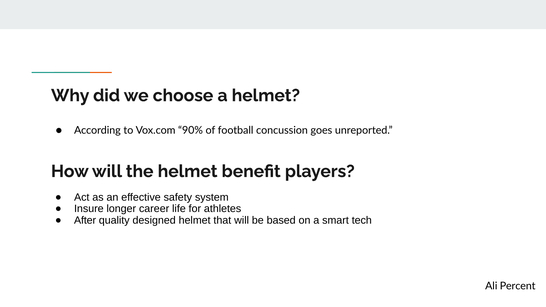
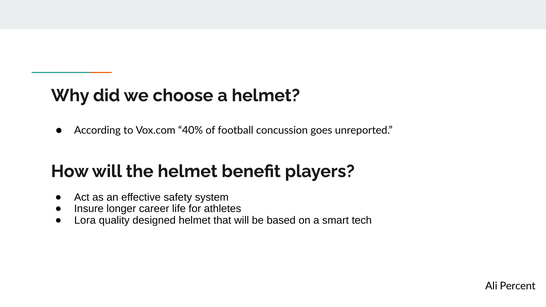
90%: 90% -> 40%
After: After -> Lora
